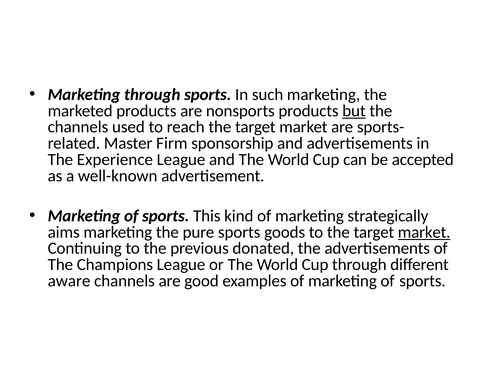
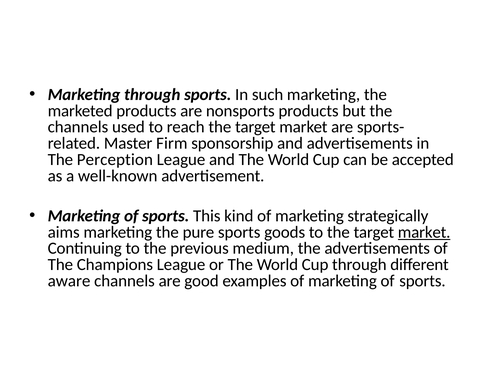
but underline: present -> none
Experience: Experience -> Perception
donated: donated -> medium
